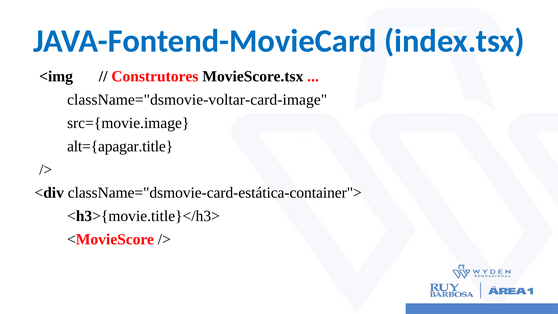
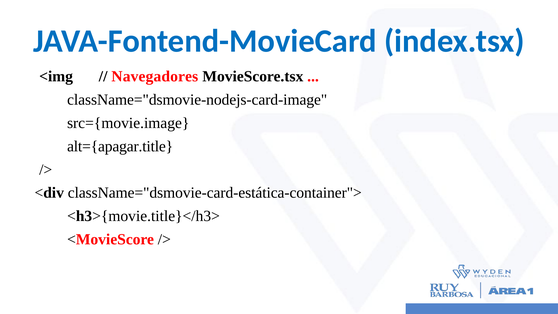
Construtores: Construtores -> Navegadores
className="dsmovie-voltar-card-image: className="dsmovie-voltar-card-image -> className="dsmovie-nodejs-card-image
